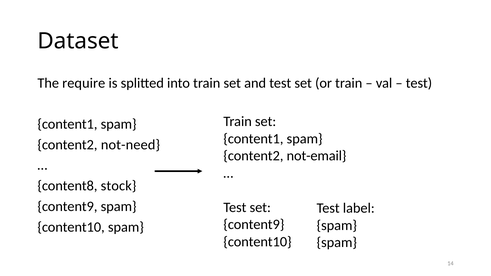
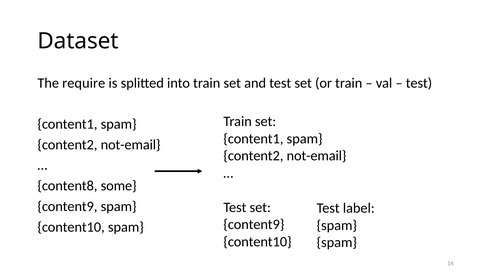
not-need at (130, 145): not-need -> not-email
stock: stock -> some
